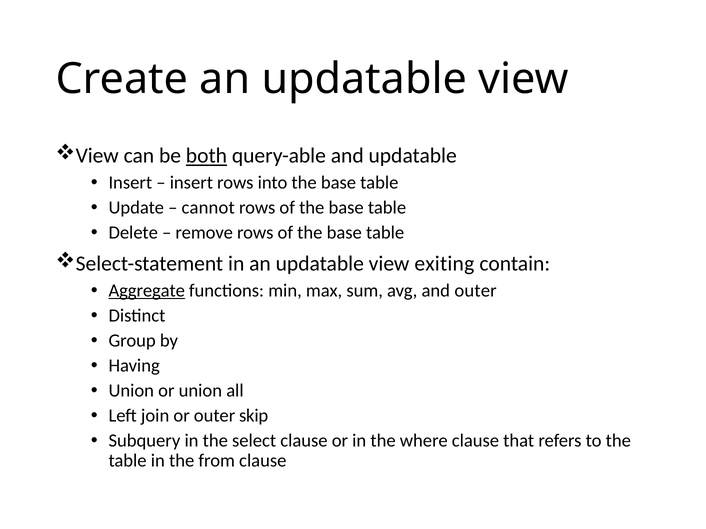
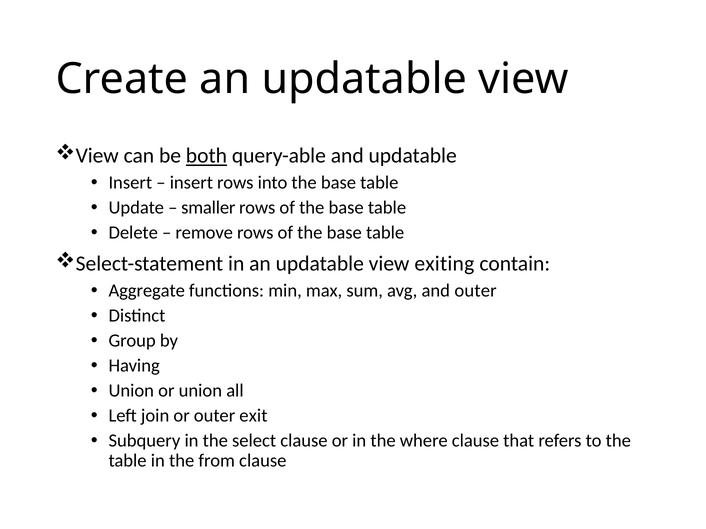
cannot: cannot -> smaller
Aggregate underline: present -> none
skip: skip -> exit
